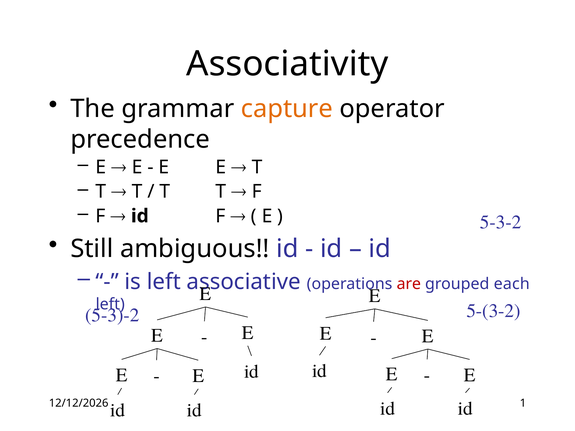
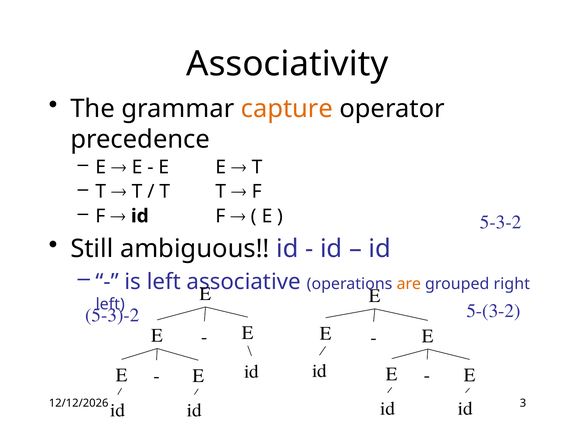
are colour: red -> orange
each: each -> right
1: 1 -> 3
